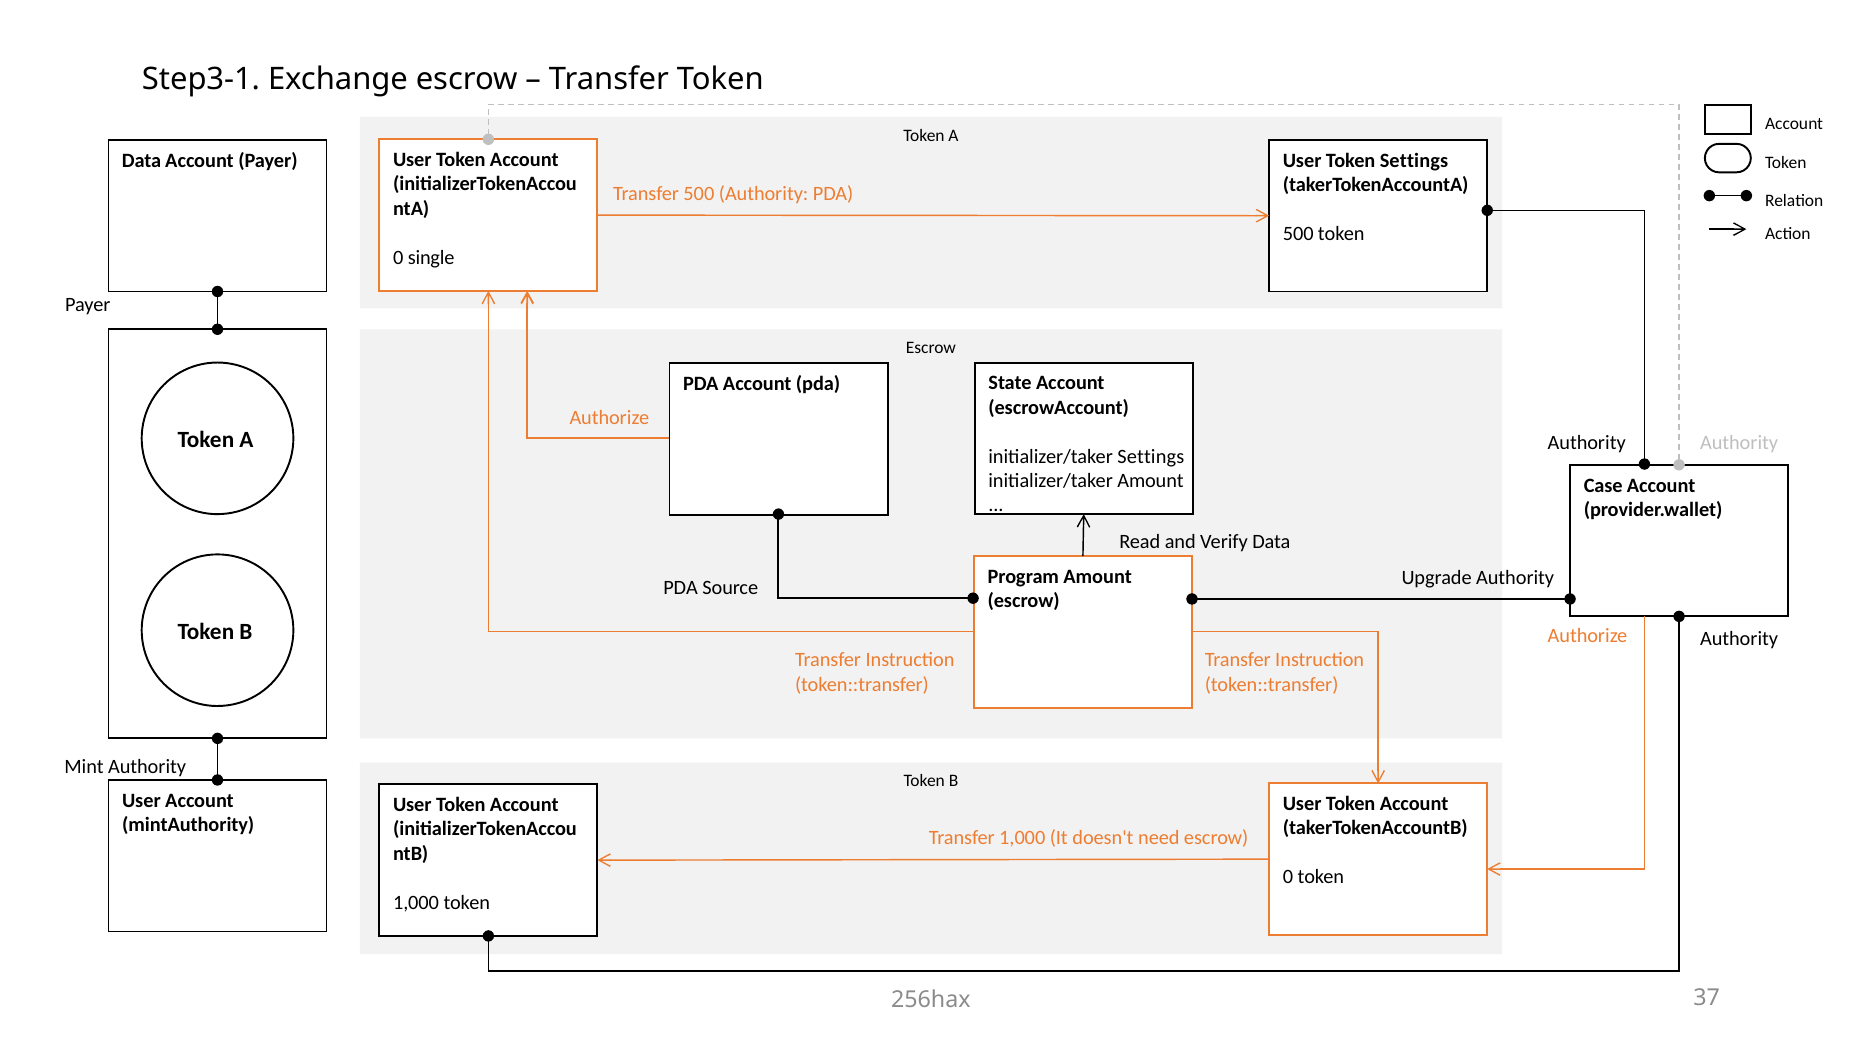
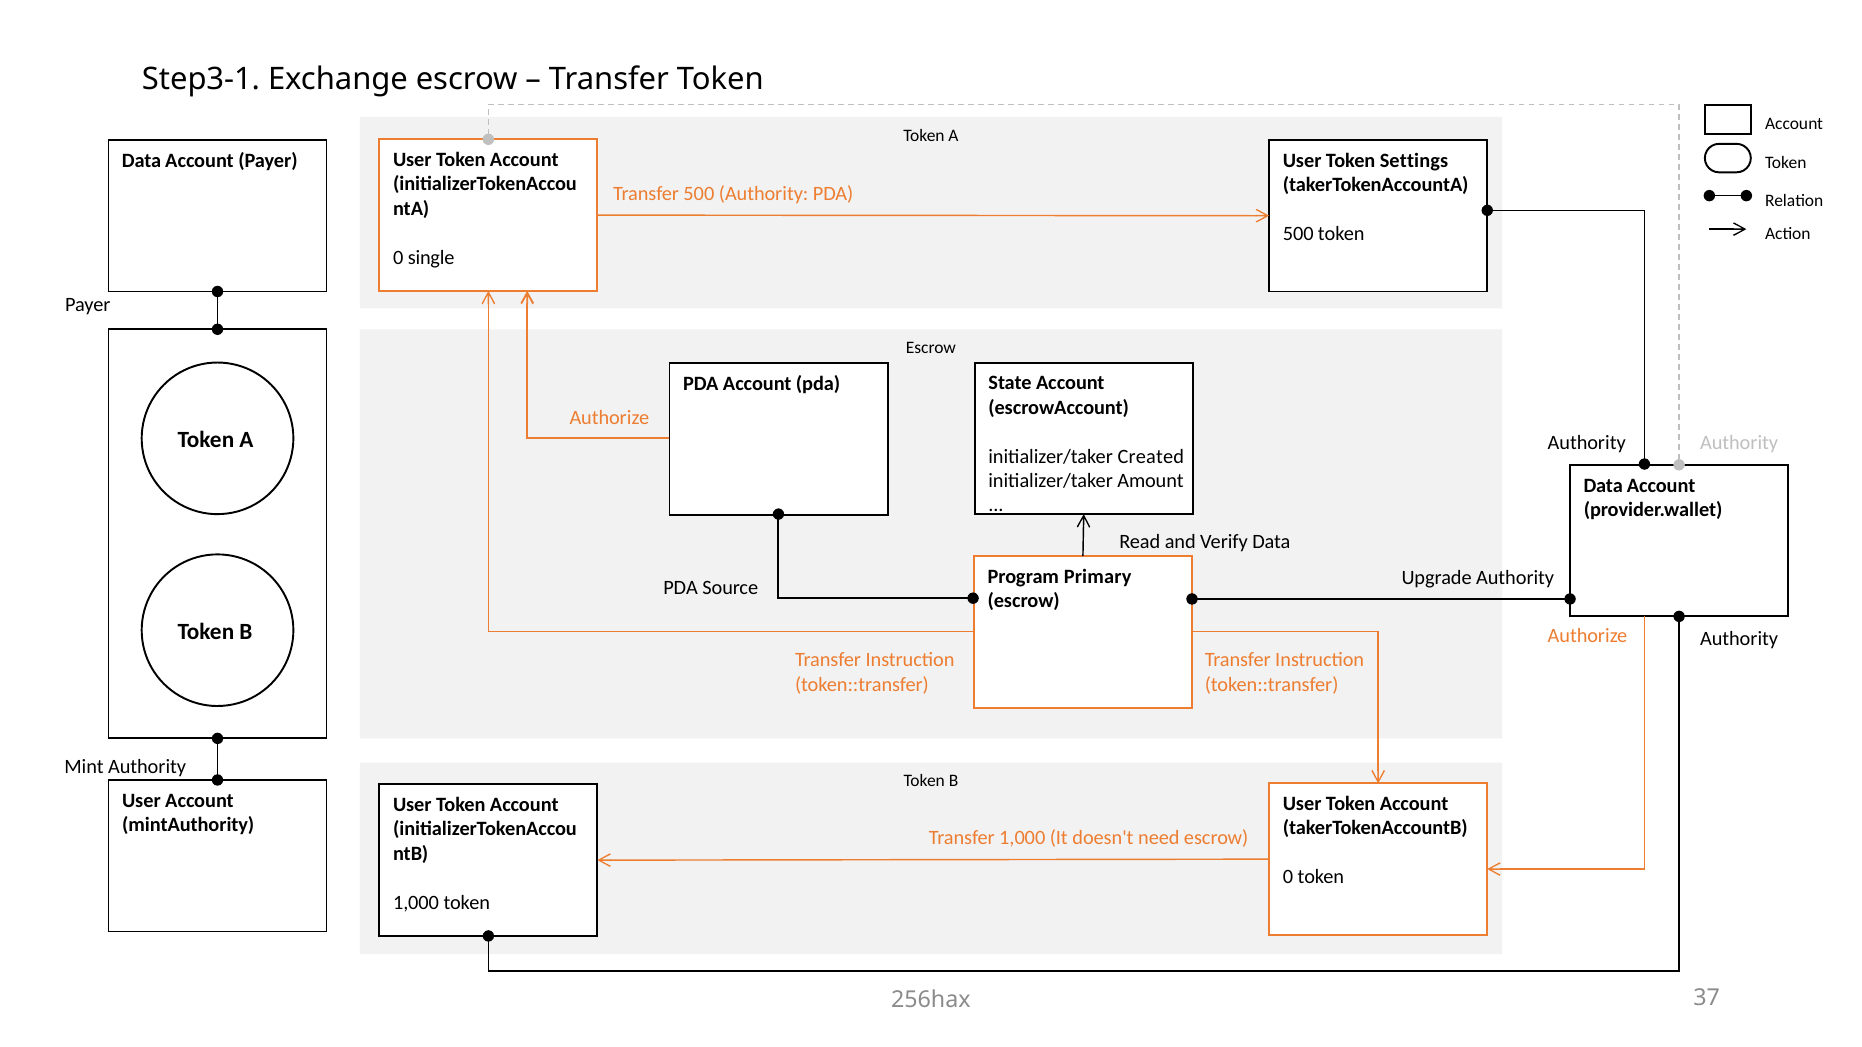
initializer/taker Settings: Settings -> Created
Case at (1603, 485): Case -> Data
Program Amount: Amount -> Primary
